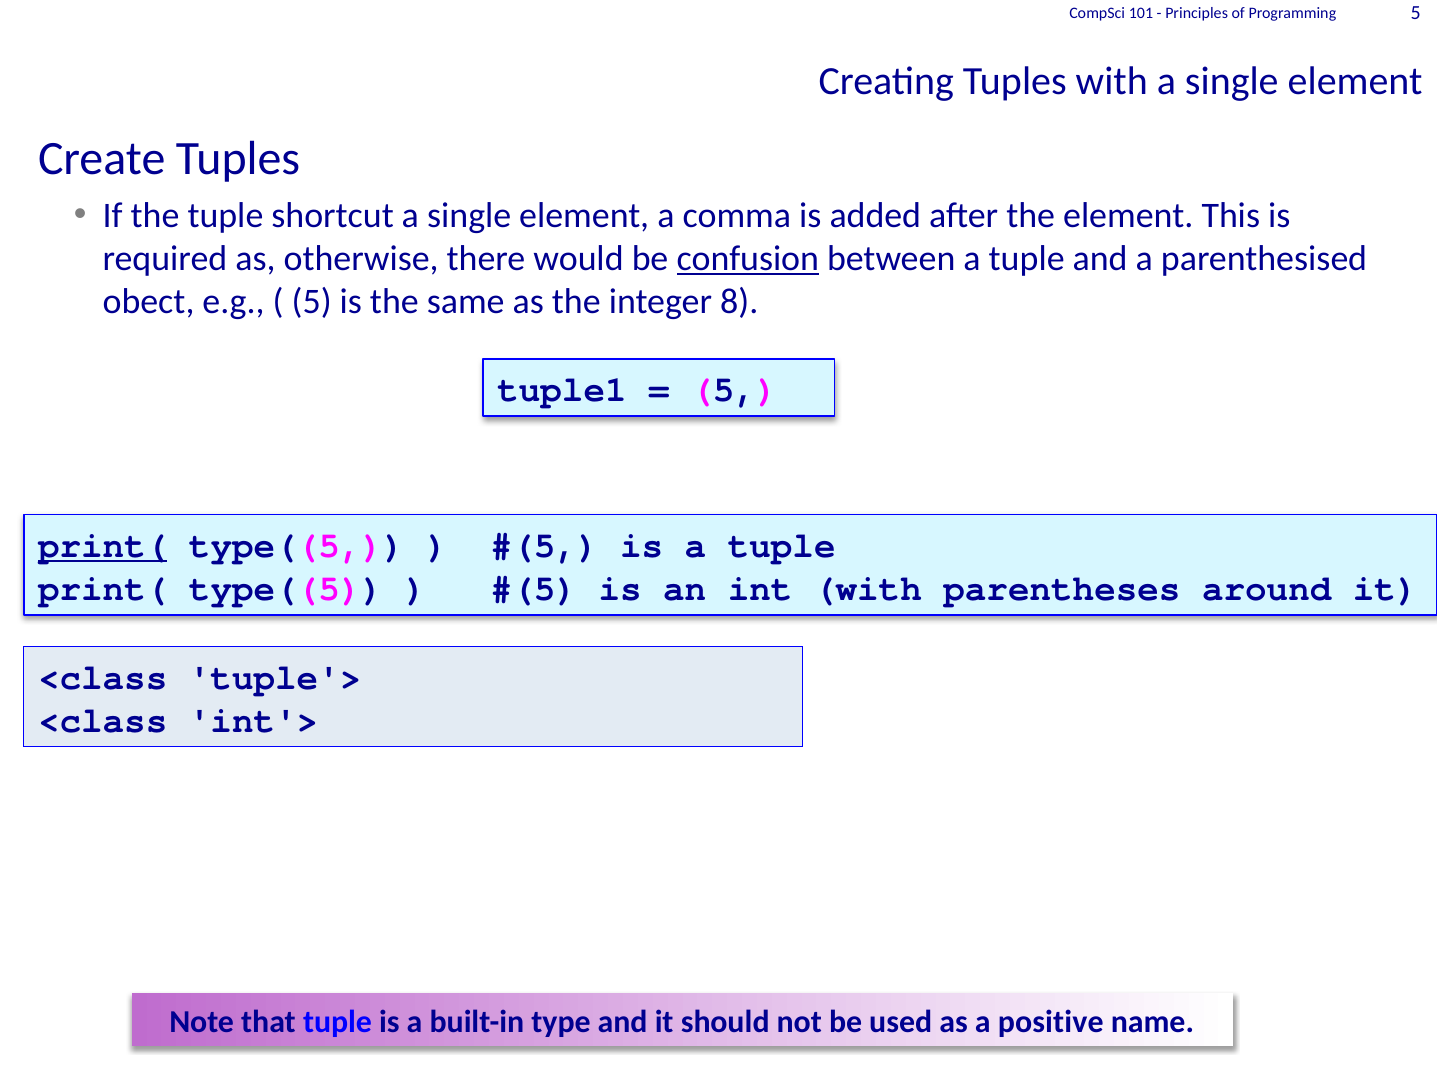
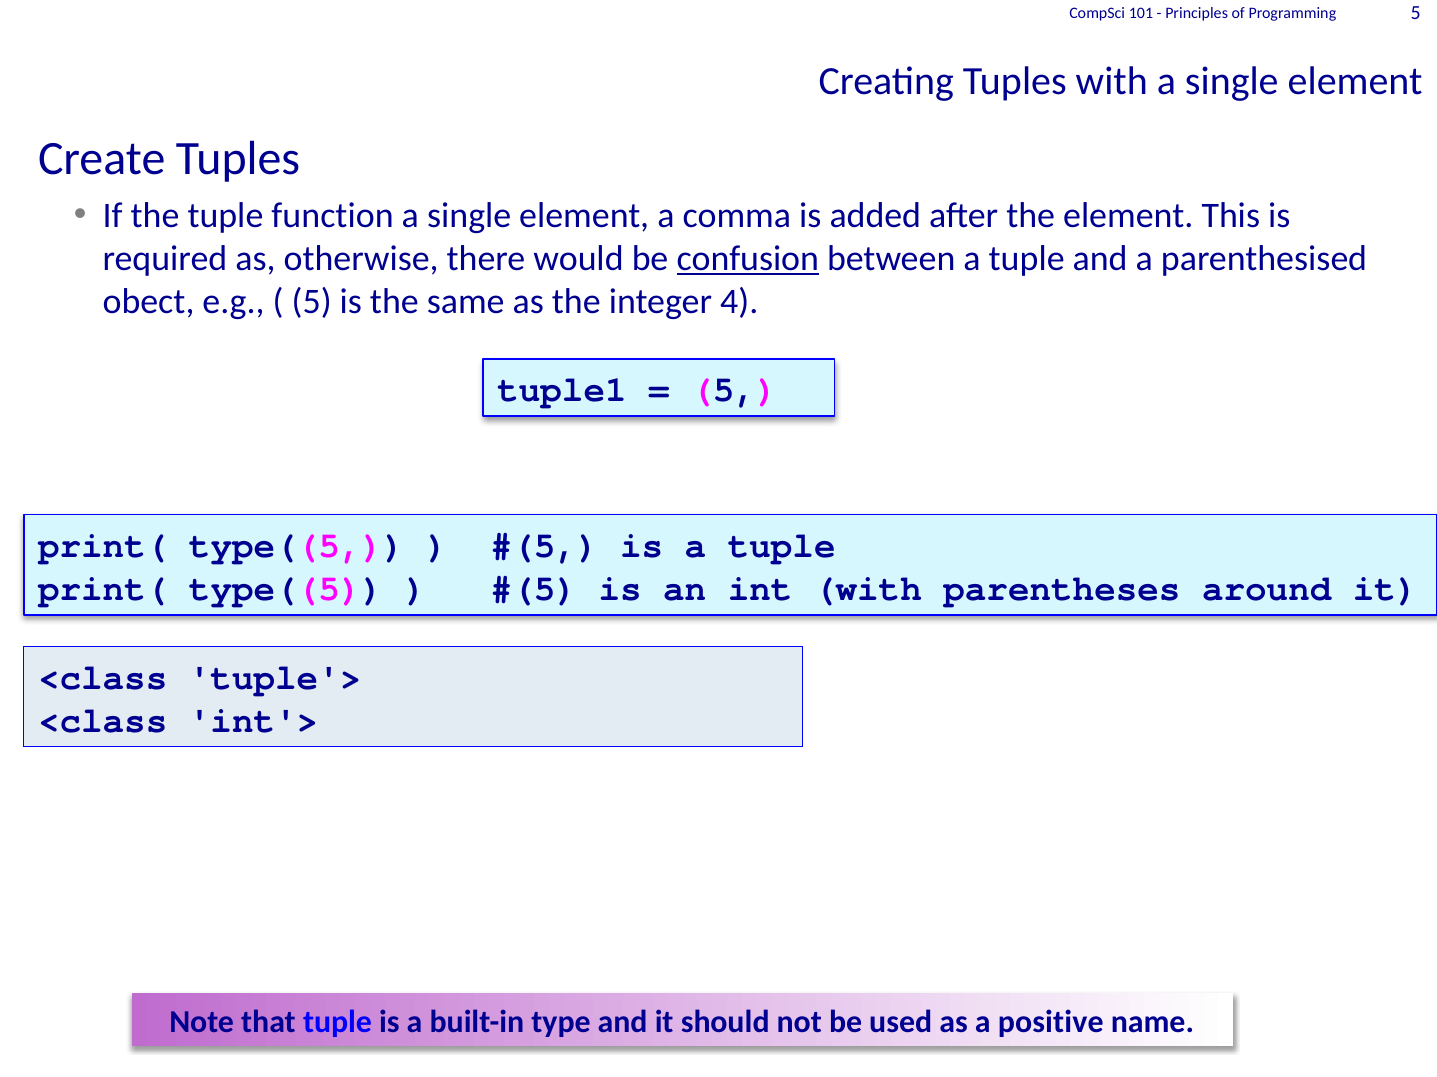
shortcut: shortcut -> function
8: 8 -> 4
print( at (103, 546) underline: present -> none
